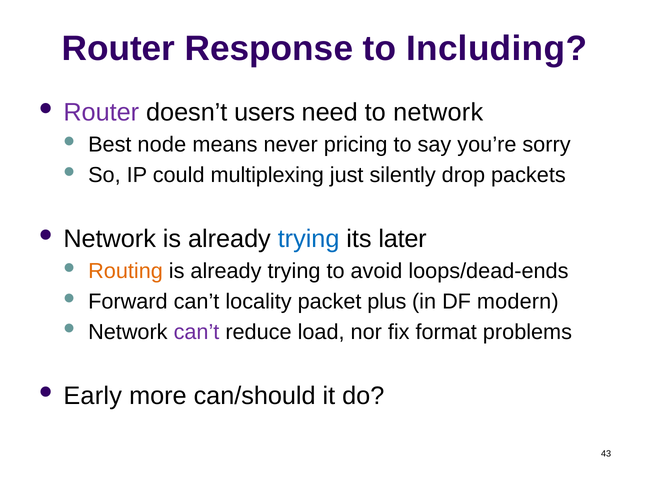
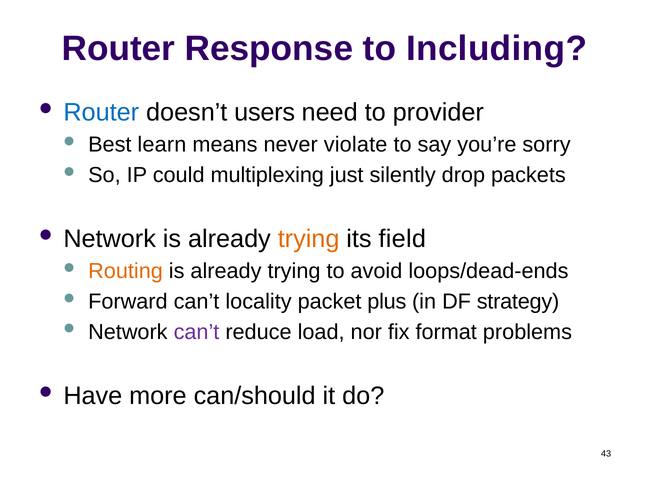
Router at (101, 112) colour: purple -> blue
to network: network -> provider
node: node -> learn
pricing: pricing -> violate
trying at (309, 239) colour: blue -> orange
later: later -> field
modern: modern -> strategy
Early: Early -> Have
